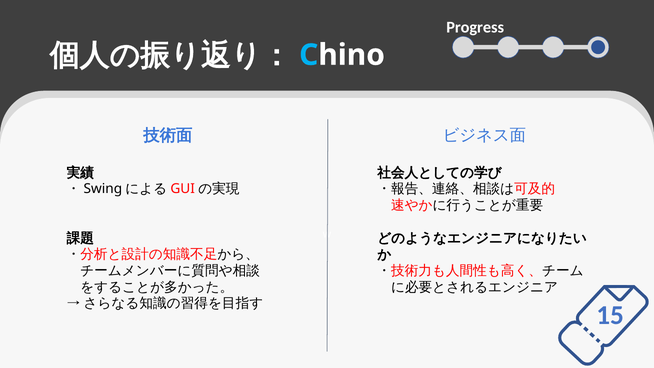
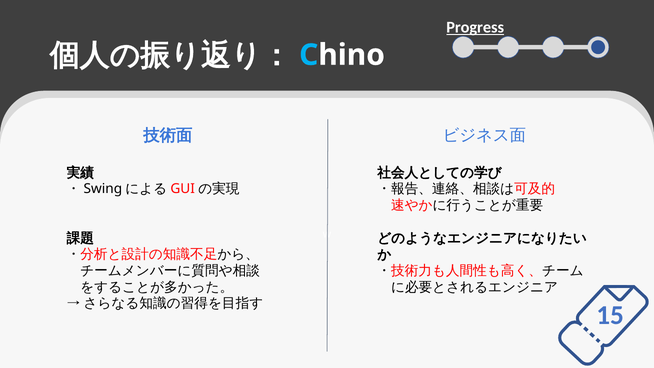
Progress underline: none -> present
